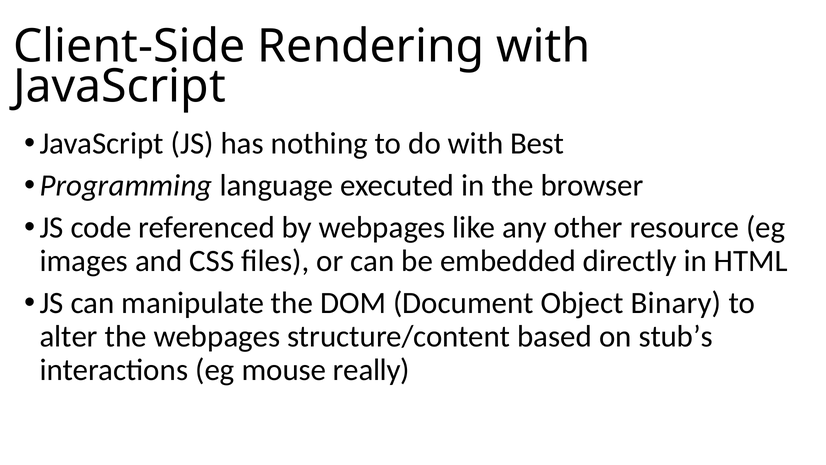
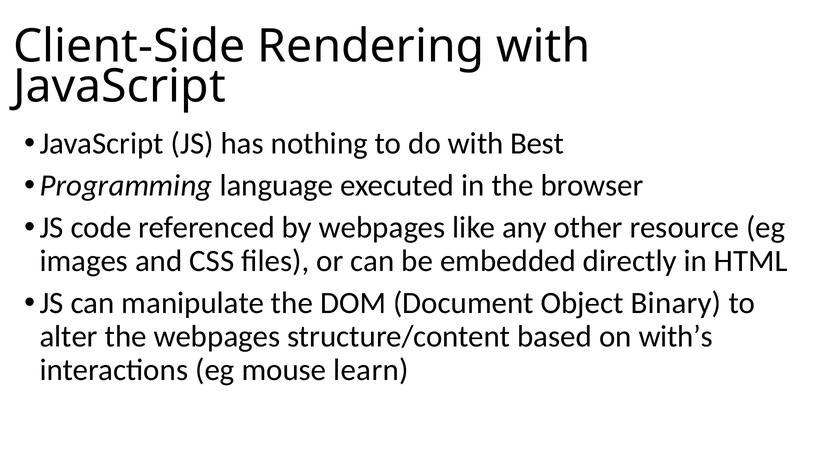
stub’s: stub’s -> with’s
really: really -> learn
